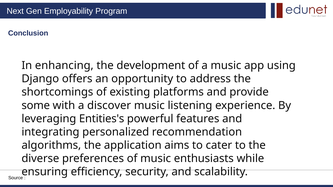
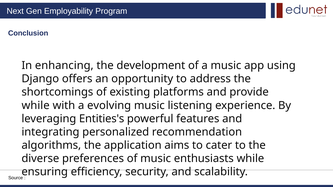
some at (36, 106): some -> while
discover: discover -> evolving
